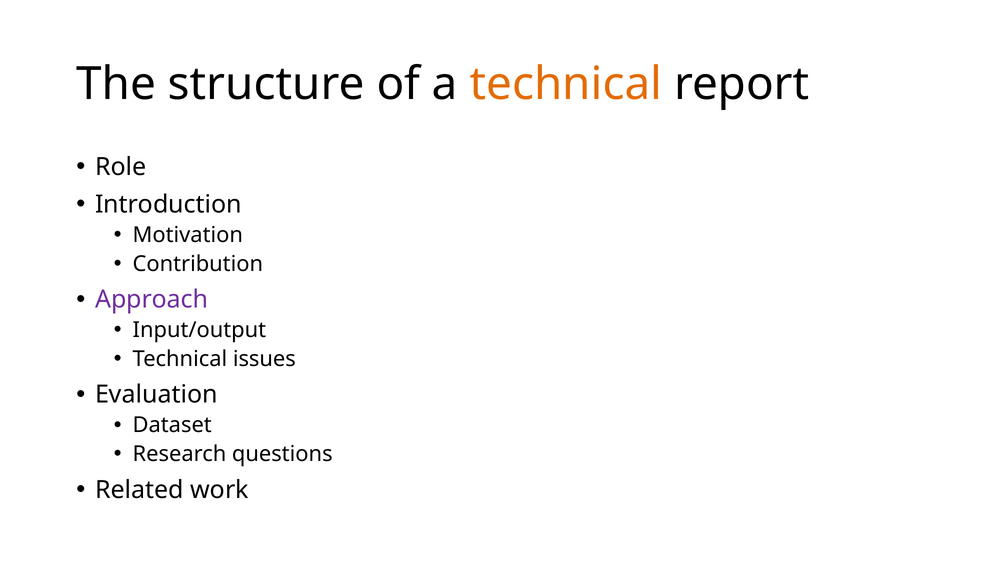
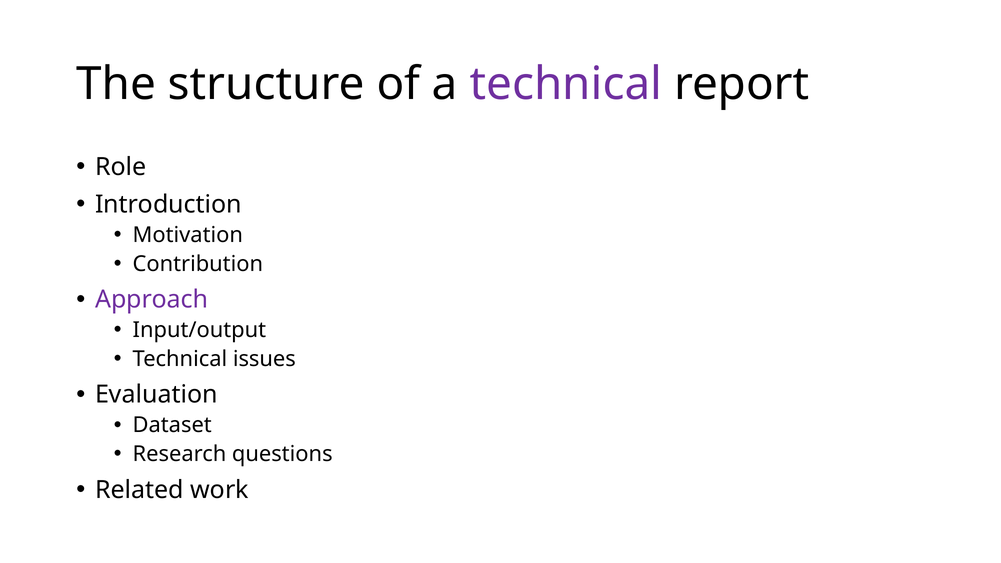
technical at (566, 84) colour: orange -> purple
